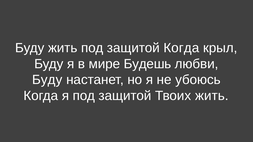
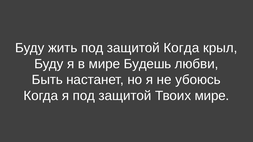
Буду at (47, 80): Буду -> Быть
Твоих жить: жить -> мире
